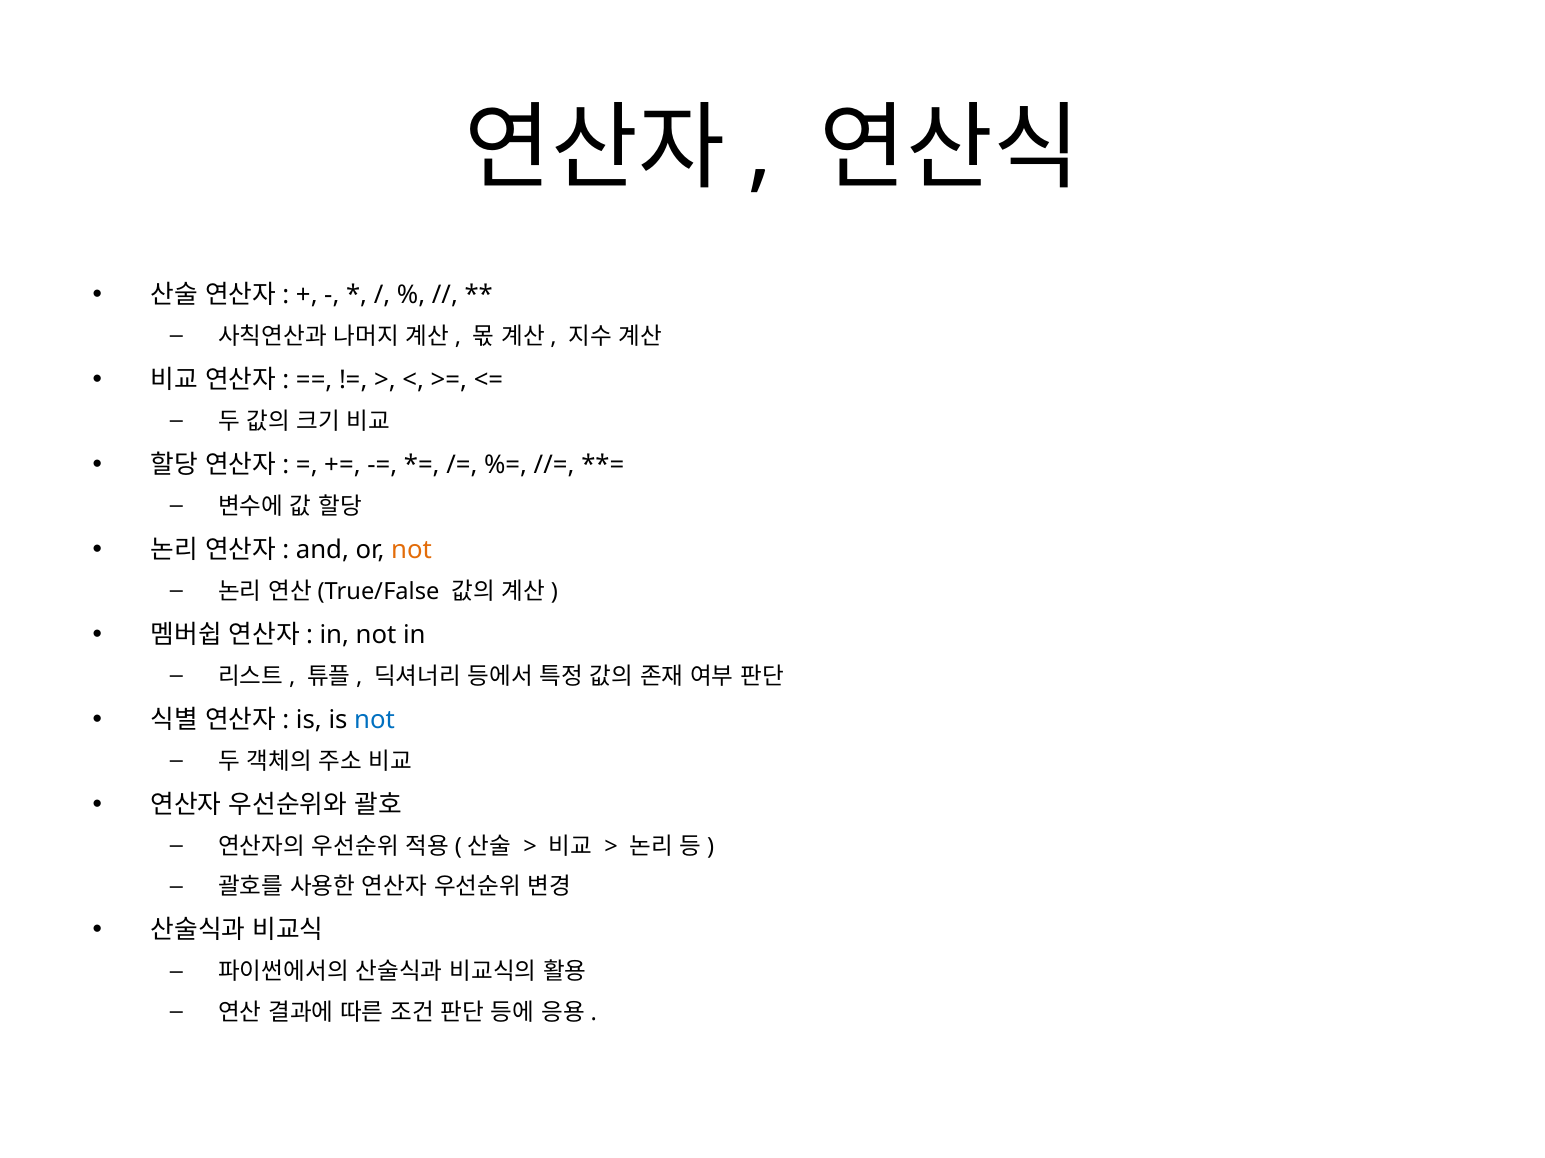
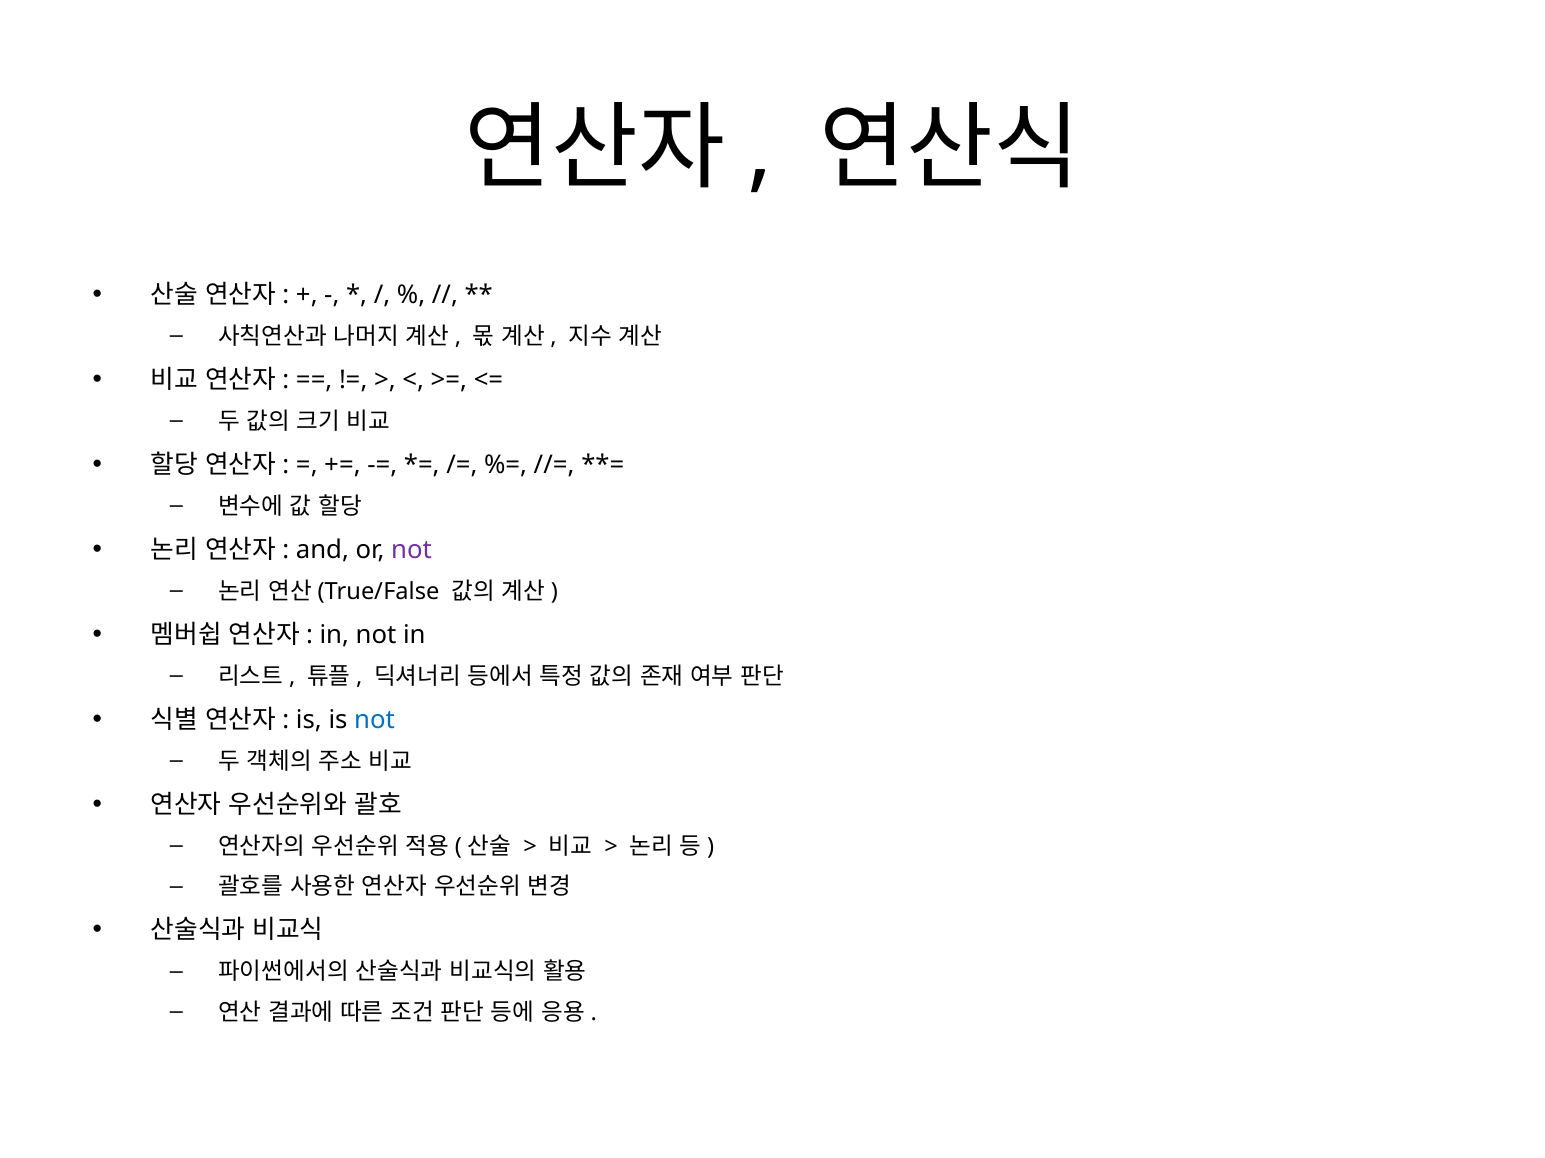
not at (412, 550) colour: orange -> purple
